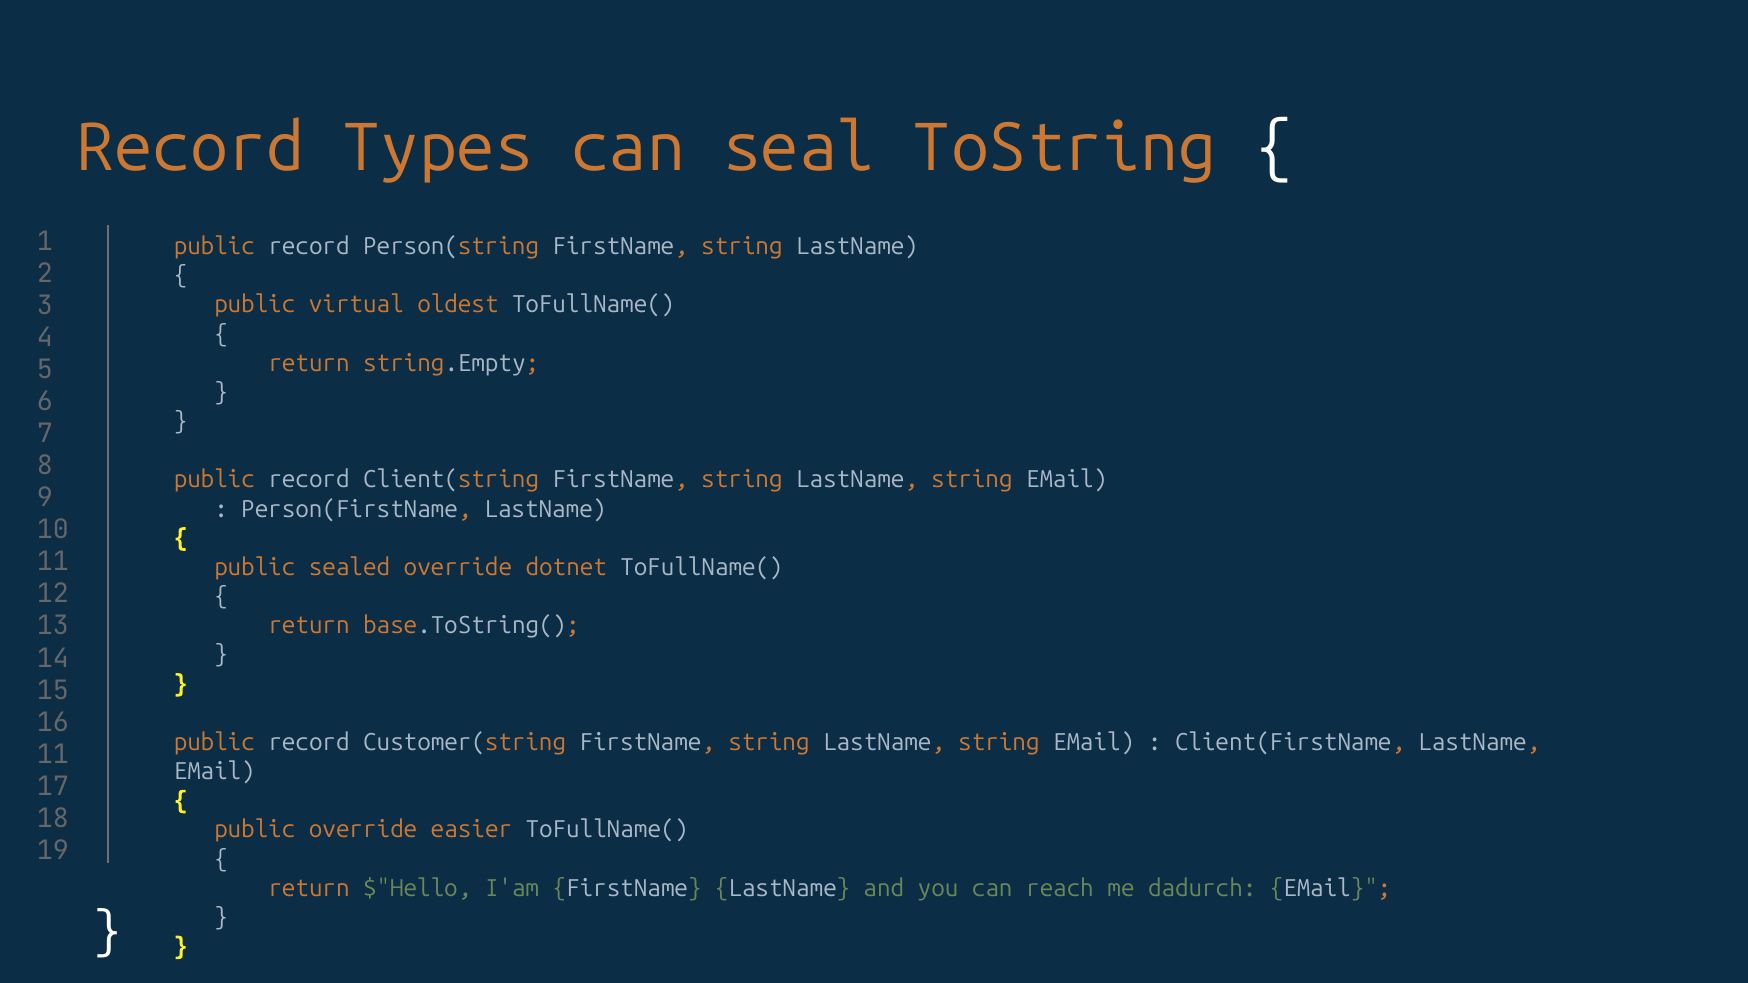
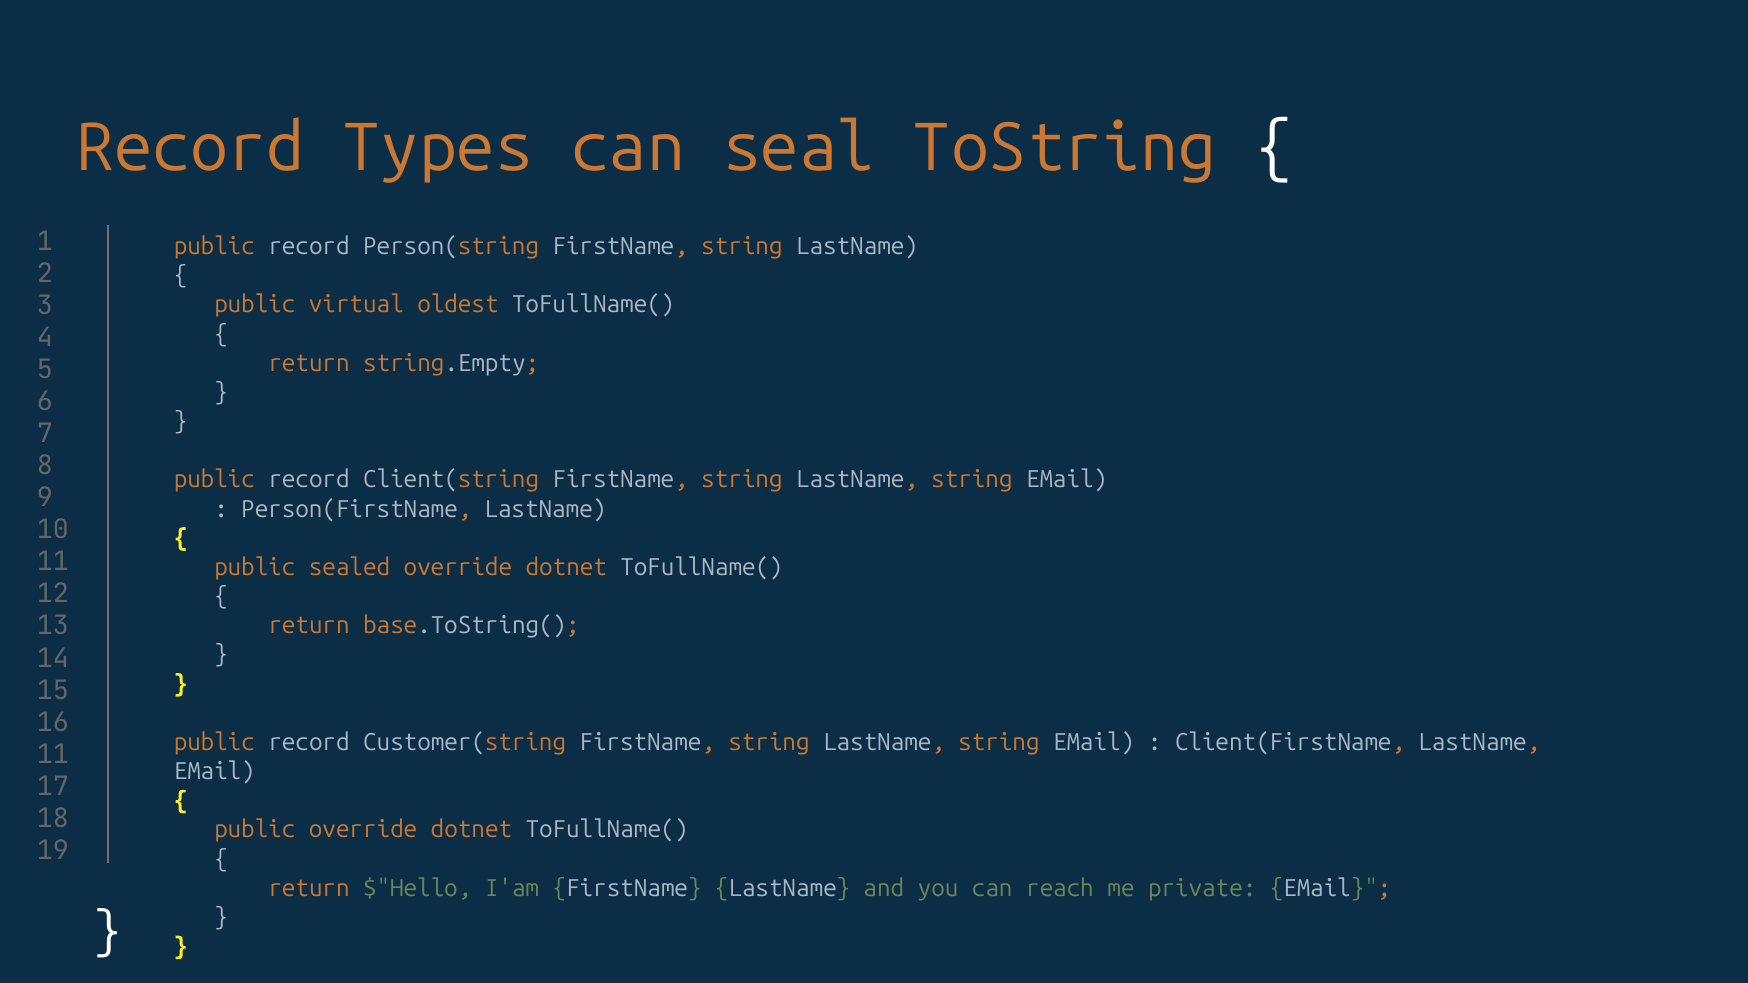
public override easier: easier -> dotnet
dadurch: dadurch -> private
